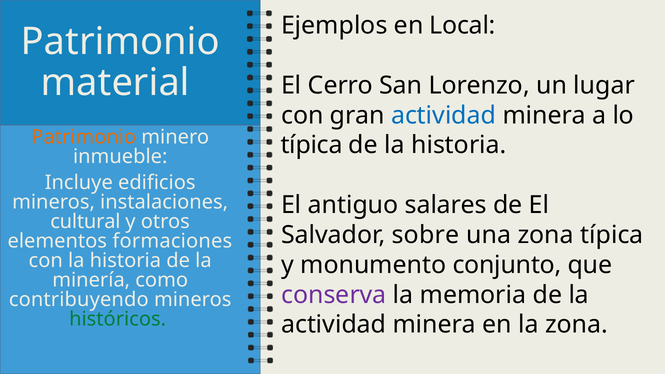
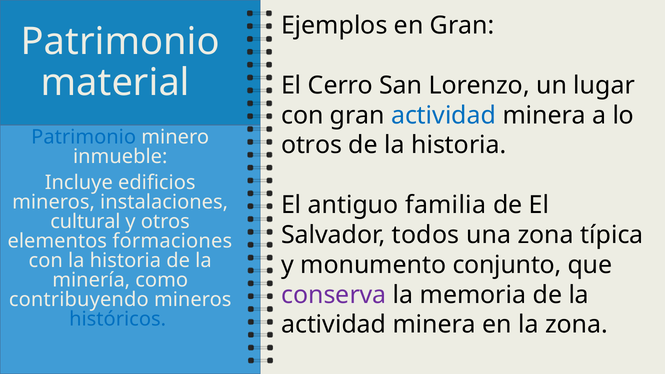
en Local: Local -> Gran
Patrimonio at (84, 137) colour: orange -> blue
típica at (312, 145): típica -> otros
salares: salares -> familia
sobre: sobre -> todos
históricos colour: green -> blue
